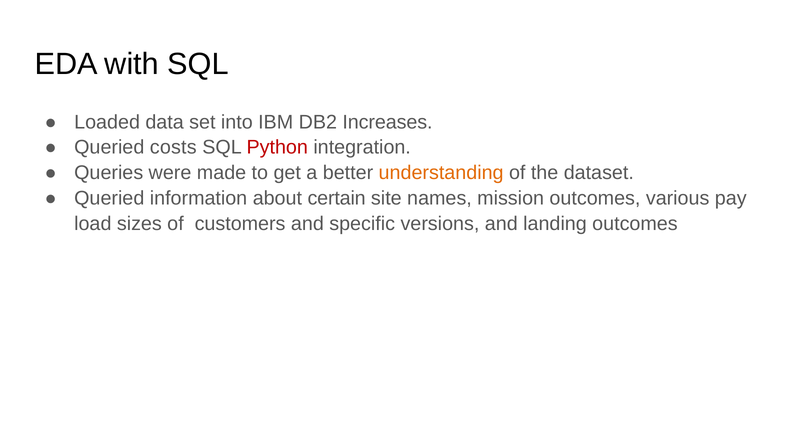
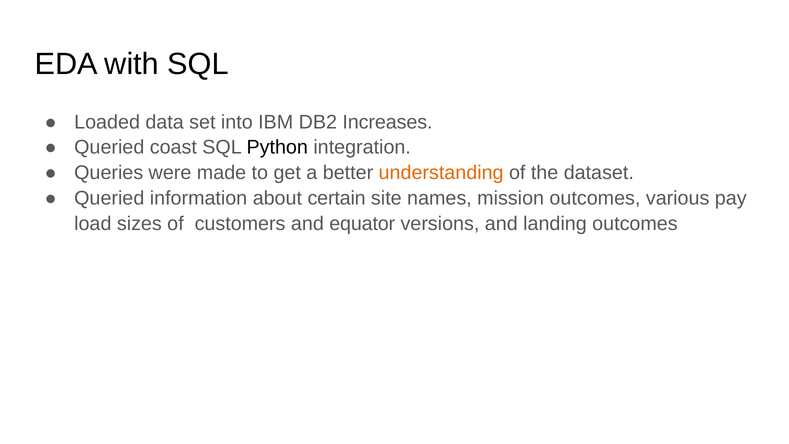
costs: costs -> coast
Python colour: red -> black
specific: specific -> equator
